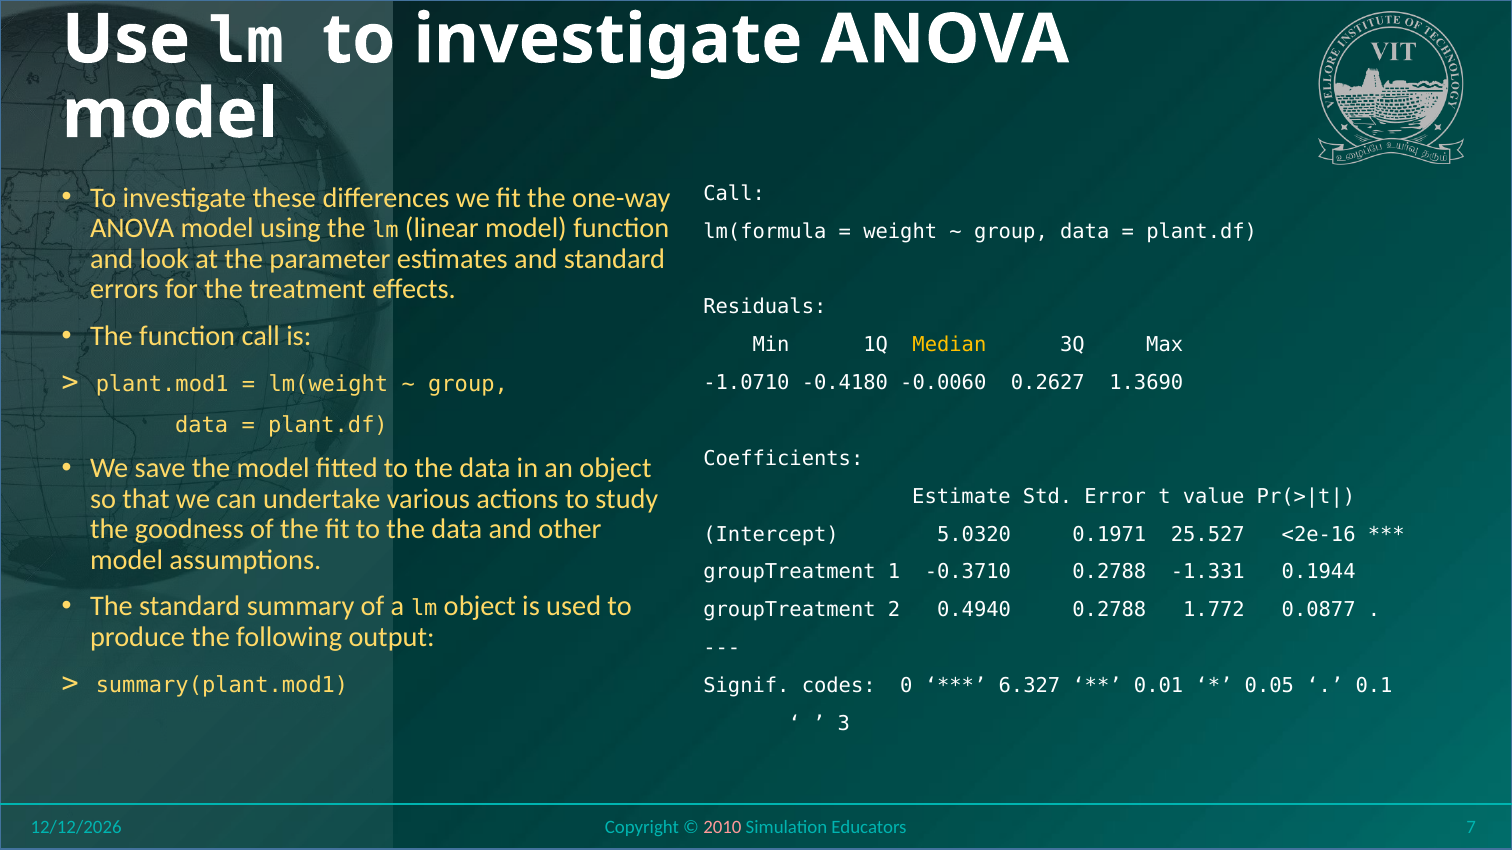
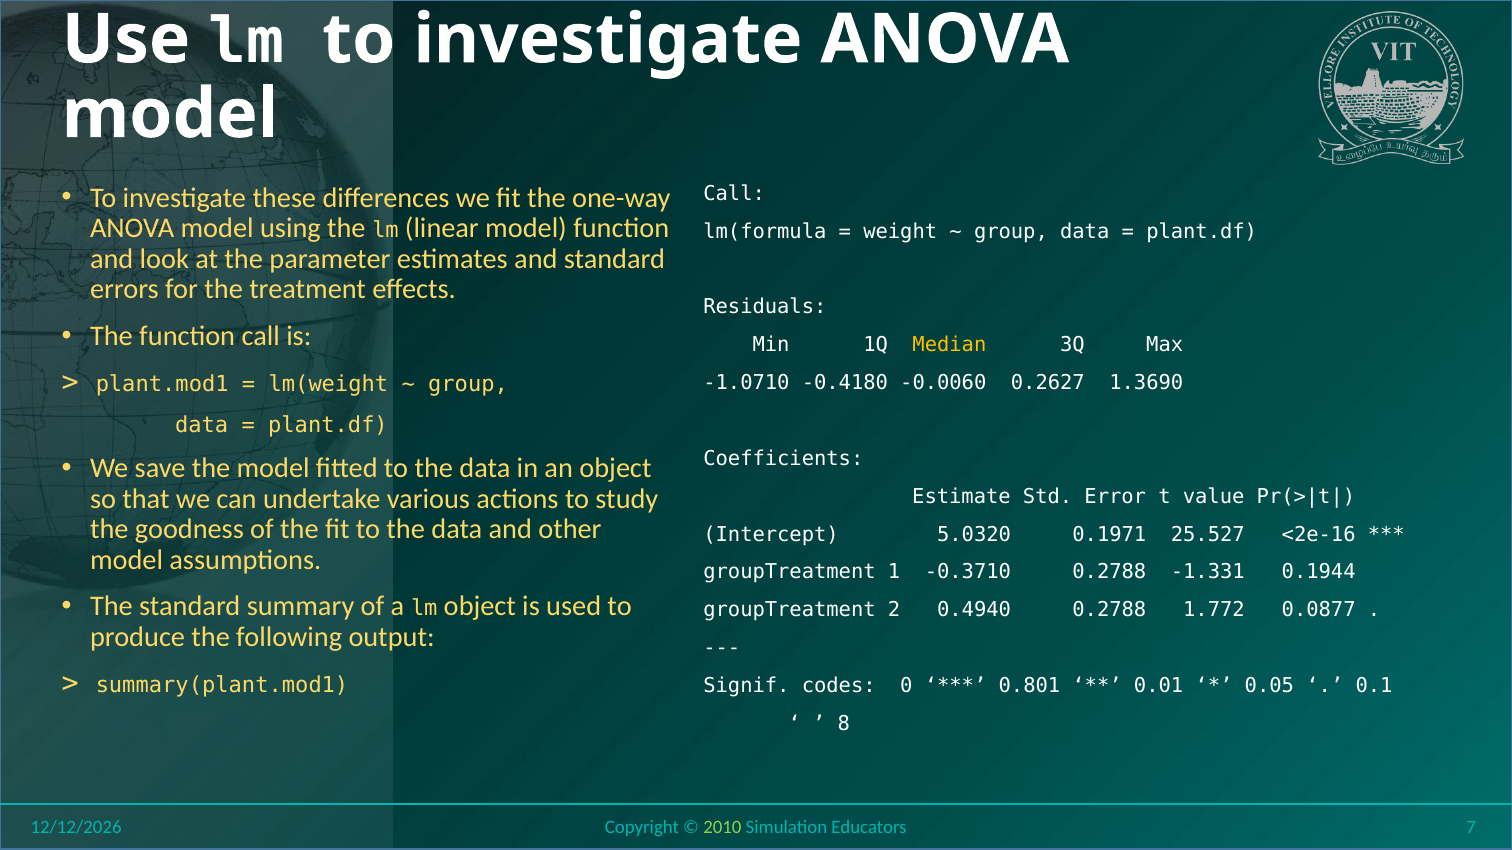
6.327: 6.327 -> 0.801
3: 3 -> 8
2010 colour: pink -> light green
